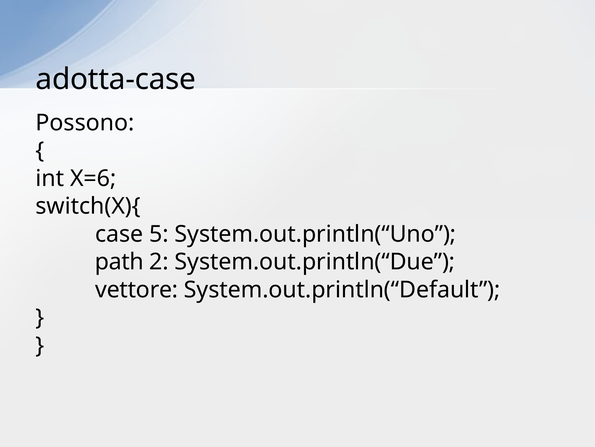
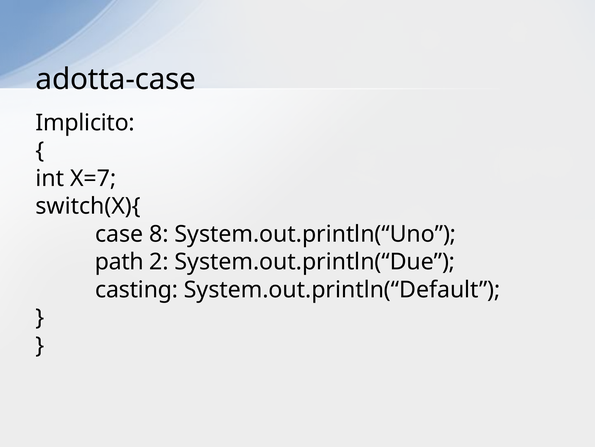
Possono: Possono -> Implicito
X=6: X=6 -> X=7
5: 5 -> 8
vettore: vettore -> casting
